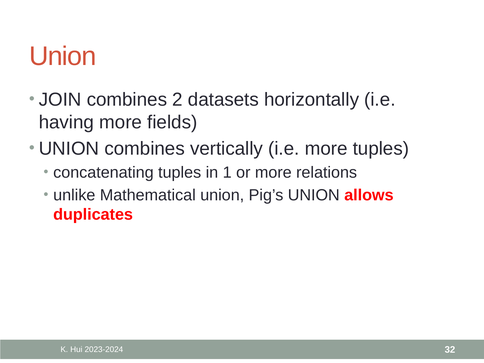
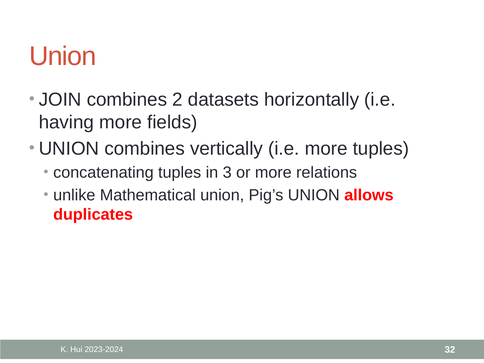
1: 1 -> 3
